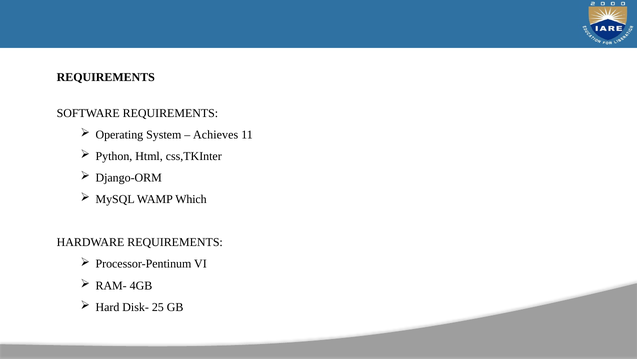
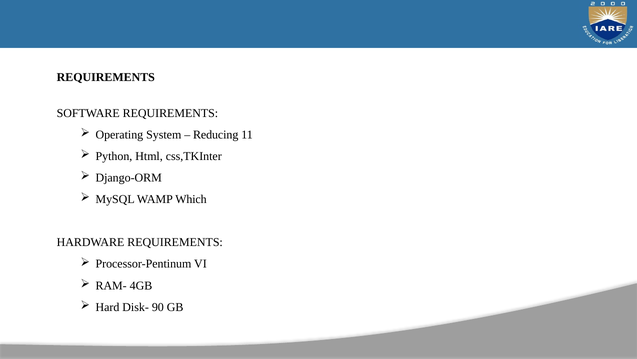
Achieves: Achieves -> Reducing
25: 25 -> 90
